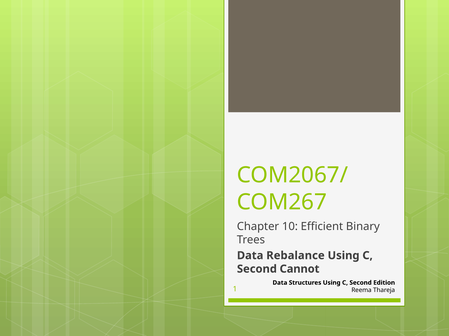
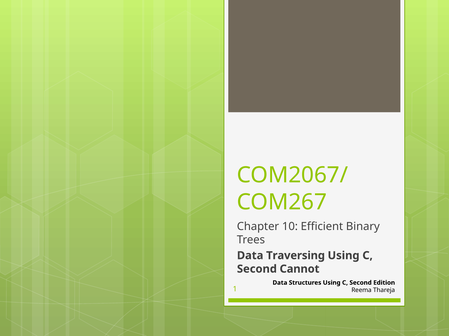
Rebalance: Rebalance -> Traversing
